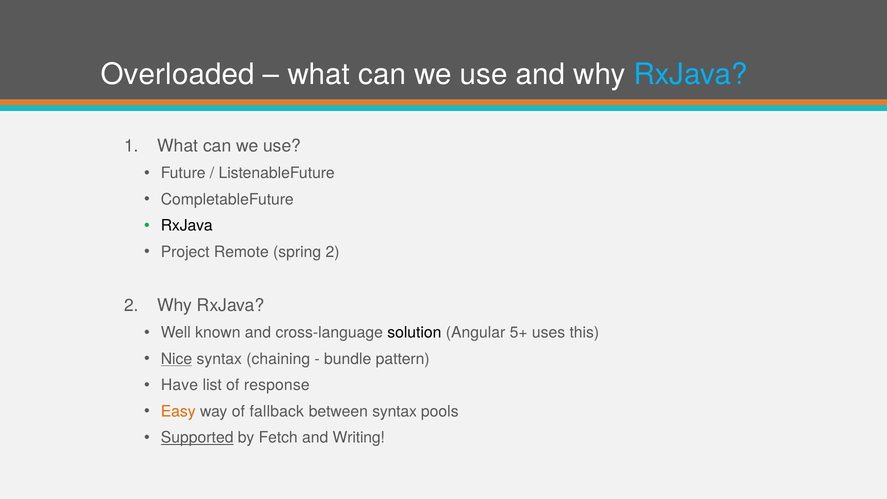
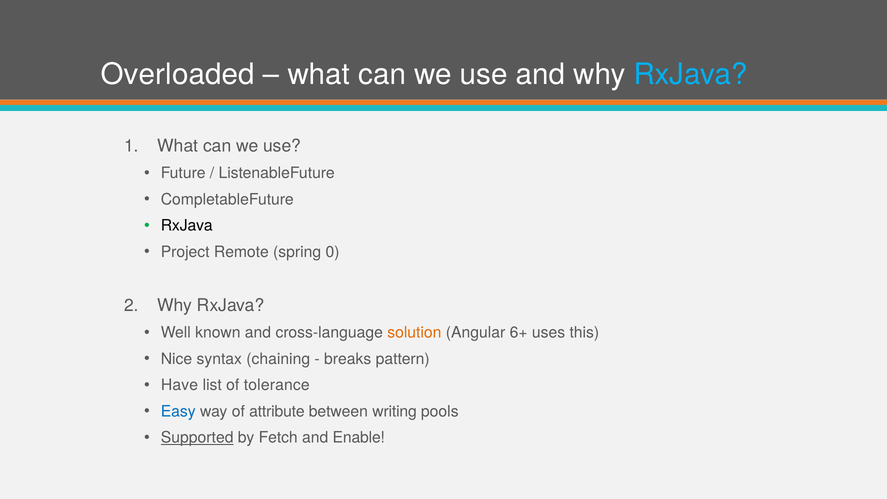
spring 2: 2 -> 0
solution colour: black -> orange
5+: 5+ -> 6+
Nice underline: present -> none
bundle: bundle -> breaks
response: response -> tolerance
Easy colour: orange -> blue
fallback: fallback -> attribute
between syntax: syntax -> writing
Writing: Writing -> Enable
